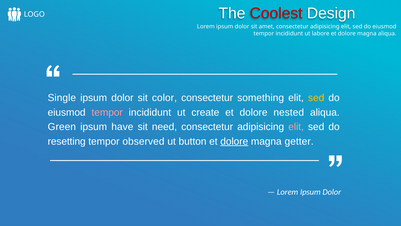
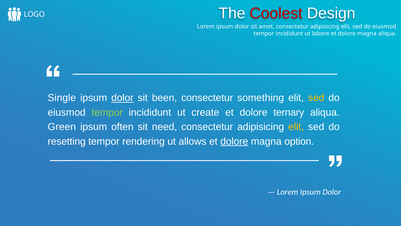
dolor at (122, 98) underline: none -> present
color: color -> been
tempor at (107, 112) colour: pink -> light green
nested: nested -> ternary
have: have -> often
elit at (296, 127) colour: pink -> yellow
observed: observed -> rendering
button: button -> allows
getter: getter -> option
